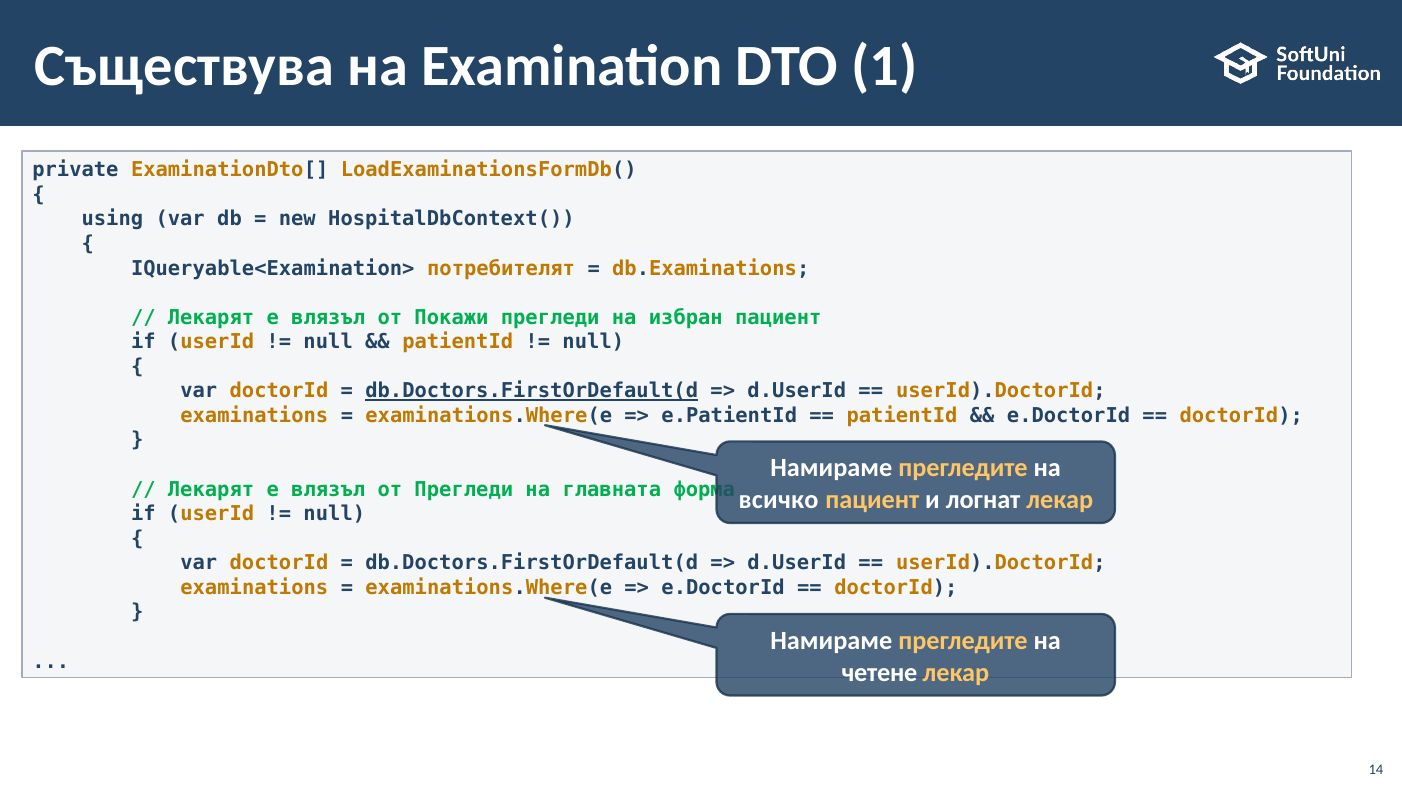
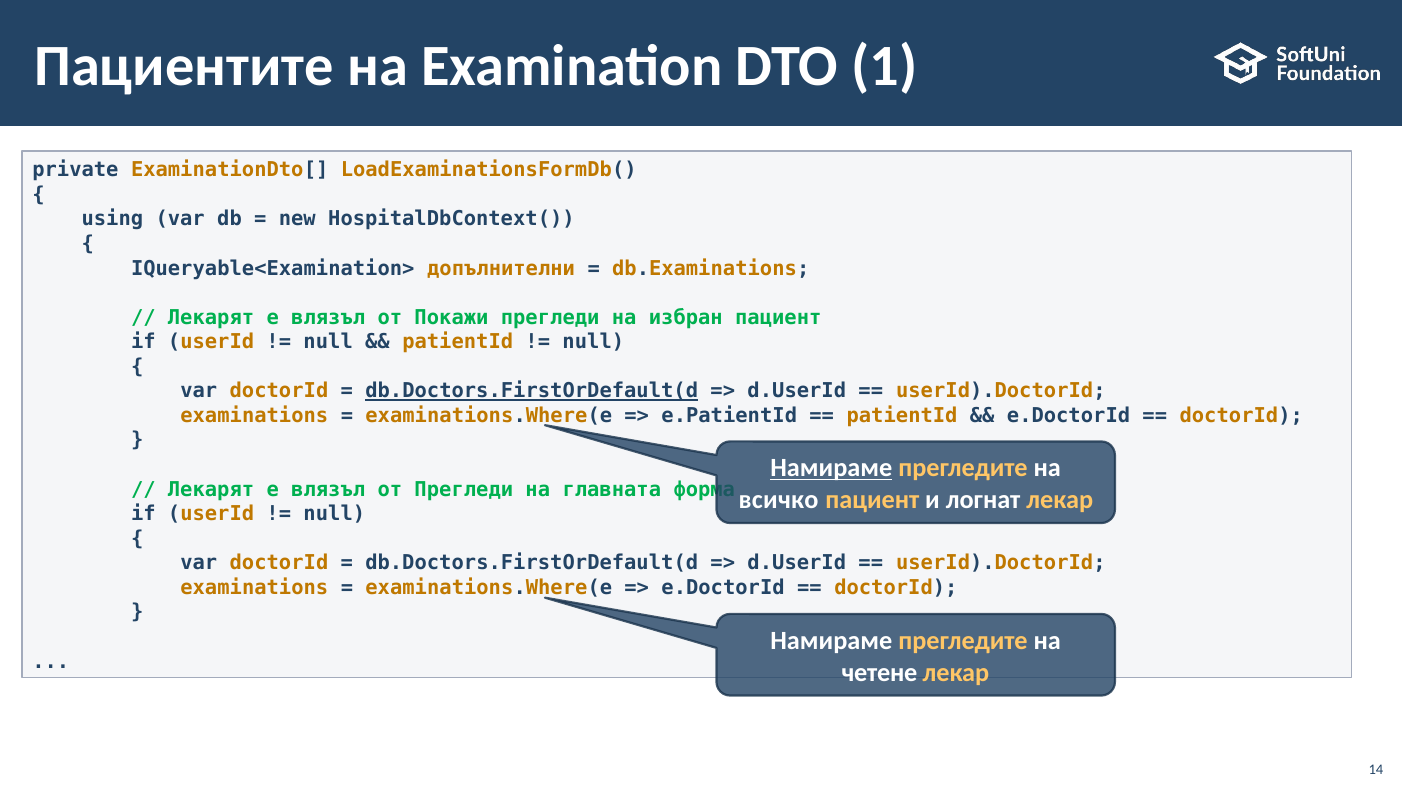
Съществува: Съществува -> Пациентите
потребителят: потребителят -> допълнителни
Намираме at (831, 468) underline: none -> present
